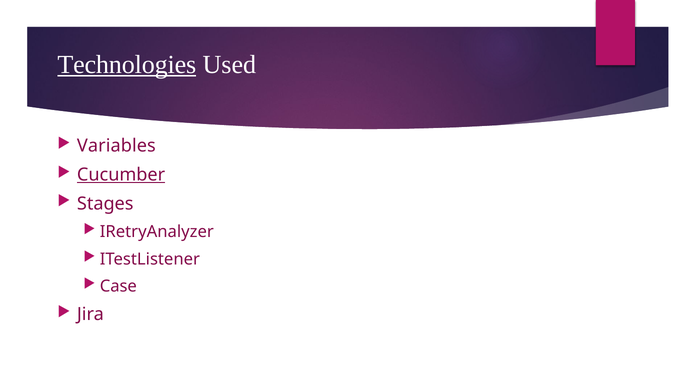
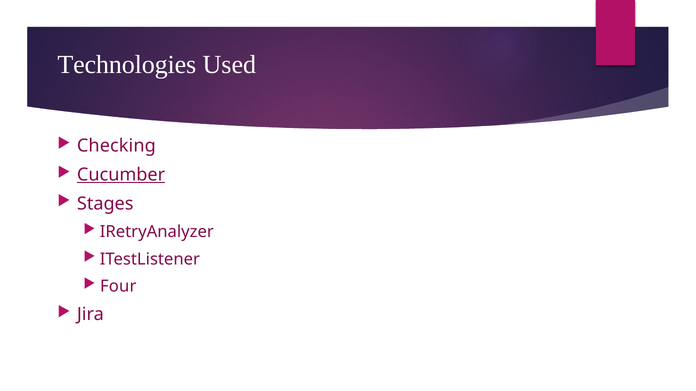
Technologies underline: present -> none
Variables: Variables -> Checking
Case: Case -> Four
